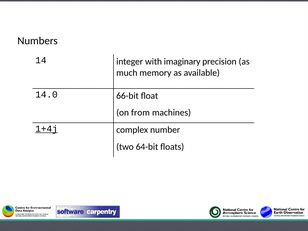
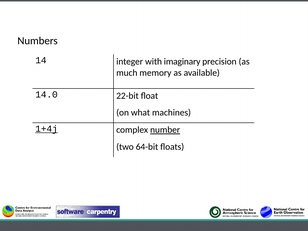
66-bit: 66-bit -> 22-bit
from: from -> what
number underline: none -> present
